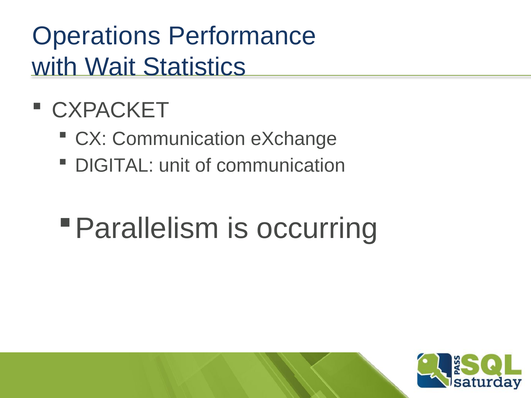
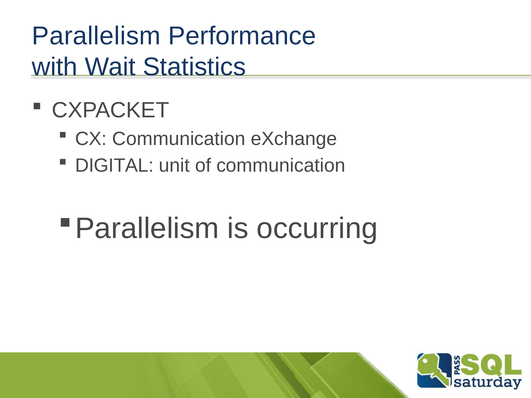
Operations at (96, 36): Operations -> Parallelism
